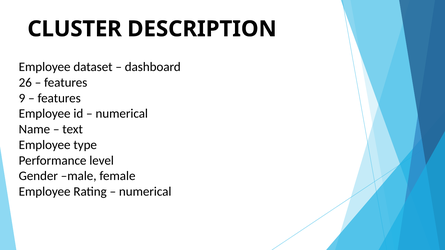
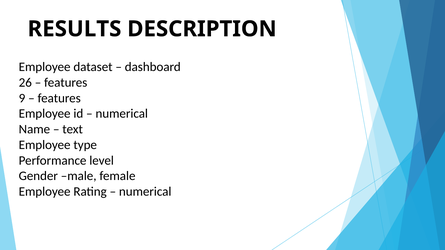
CLUSTER: CLUSTER -> RESULTS
